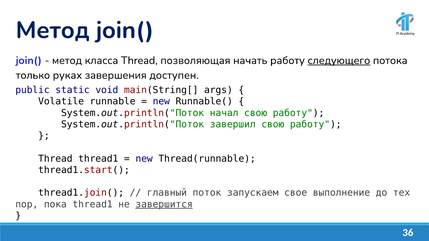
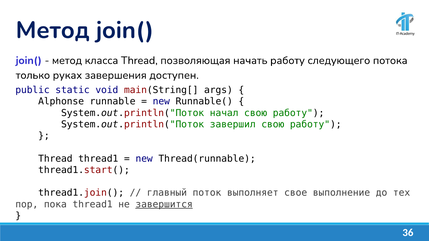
следующего underline: present -> none
Volatile: Volatile -> Alphonse
запускаем: запускаем -> выполняет
